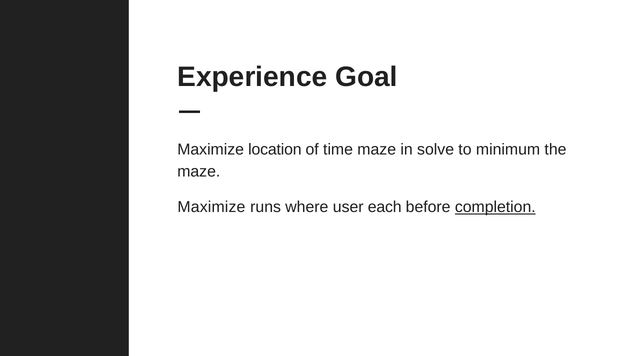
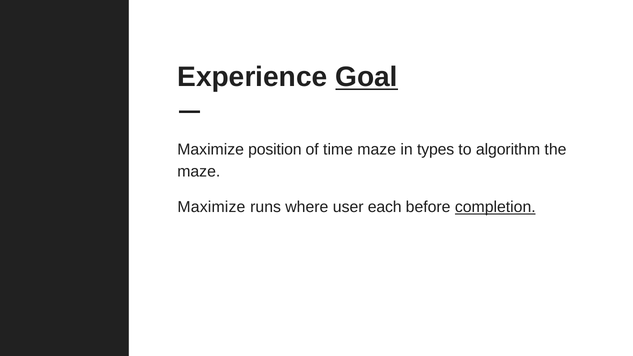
Goal underline: none -> present
location: location -> position
solve: solve -> types
minimum: minimum -> algorithm
